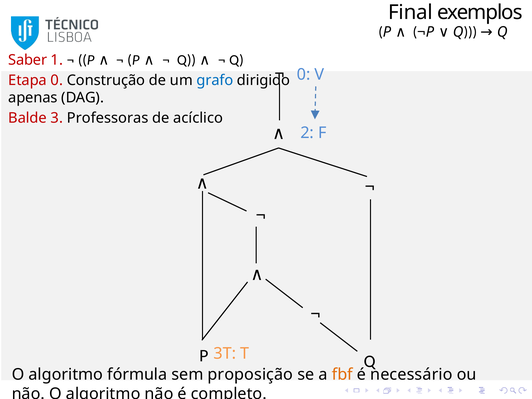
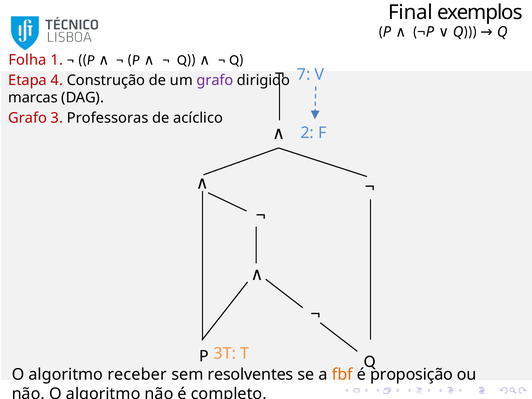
Saber: Saber -> Folha
0 at (304, 75): 0 -> 7
Etapa 0: 0 -> 4
grafo at (215, 80) colour: blue -> purple
apenas: apenas -> marcas
Balde at (28, 118): Balde -> Grafo
fórmula: fórmula -> receber
proposição: proposição -> resolventes
necessário: necessário -> proposição
